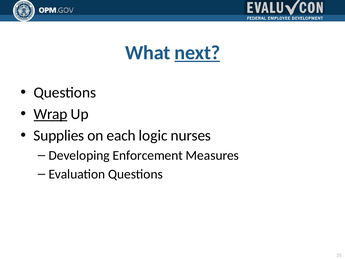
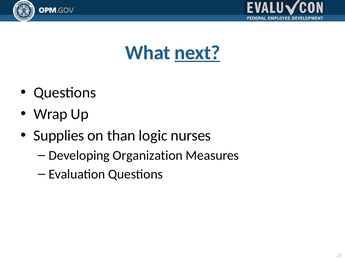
Wrap underline: present -> none
each: each -> than
Enforcement: Enforcement -> Organization
